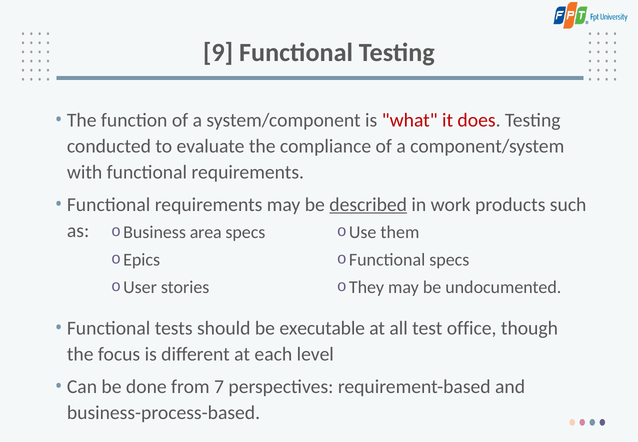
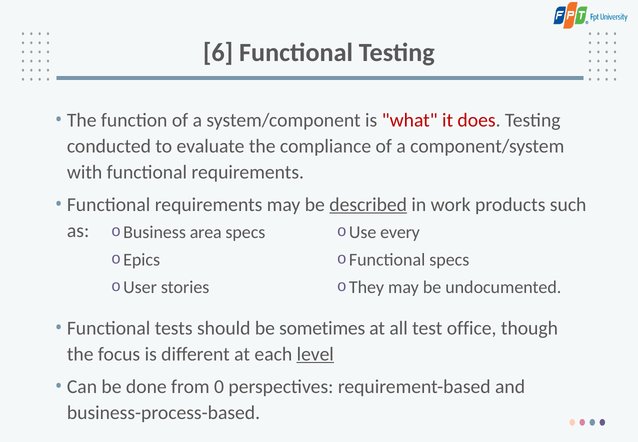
9: 9 -> 6
them: them -> every
executable: executable -> sometimes
level underline: none -> present
7: 7 -> 0
